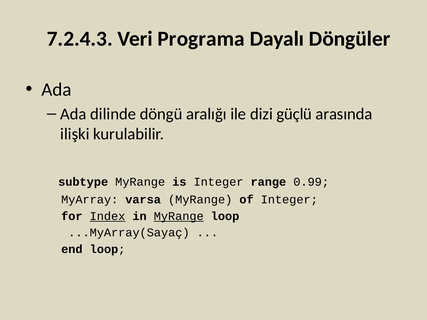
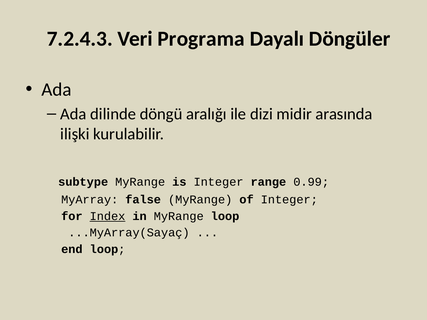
güçlü: güçlü -> midir
varsa: varsa -> false
MyRange at (179, 216) underline: present -> none
